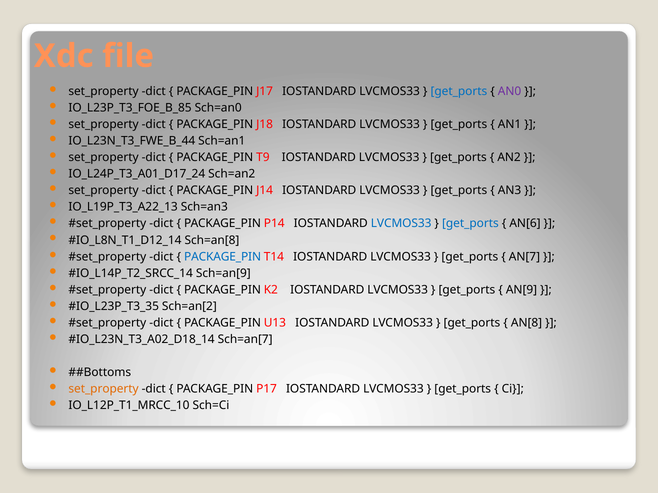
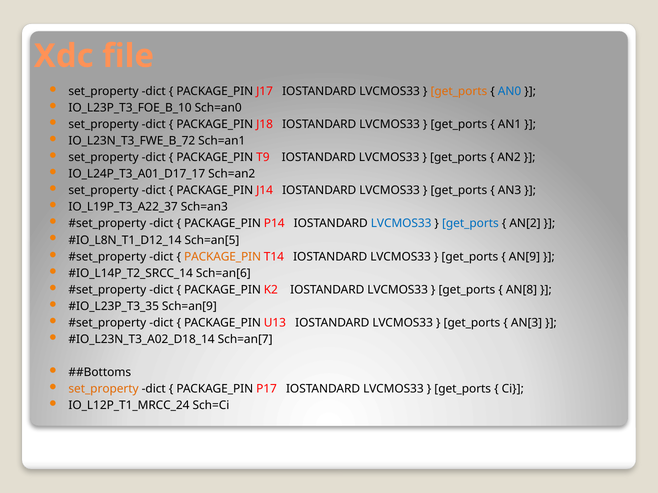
get_ports at (459, 91) colour: blue -> orange
AN0 colour: purple -> blue
IO_L23P_T3_FOE_B_85: IO_L23P_T3_FOE_B_85 -> IO_L23P_T3_FOE_B_10
IO_L23N_T3_FWE_B_44: IO_L23N_T3_FWE_B_44 -> IO_L23N_T3_FWE_B_72
IO_L24P_T3_A01_D17_24: IO_L24P_T3_A01_D17_24 -> IO_L24P_T3_A01_D17_17
IO_L19P_T3_A22_13: IO_L19P_T3_A22_13 -> IO_L19P_T3_A22_37
AN[6: AN[6 -> AN[2
Sch=an[8: Sch=an[8 -> Sch=an[5
PACKAGE_PIN at (223, 257) colour: blue -> orange
AN[7: AN[7 -> AN[9
Sch=an[9: Sch=an[9 -> Sch=an[6
AN[9: AN[9 -> AN[8
Sch=an[2: Sch=an[2 -> Sch=an[9
AN[8: AN[8 -> AN[3
IO_L12P_T1_MRCC_10: IO_L12P_T1_MRCC_10 -> IO_L12P_T1_MRCC_24
